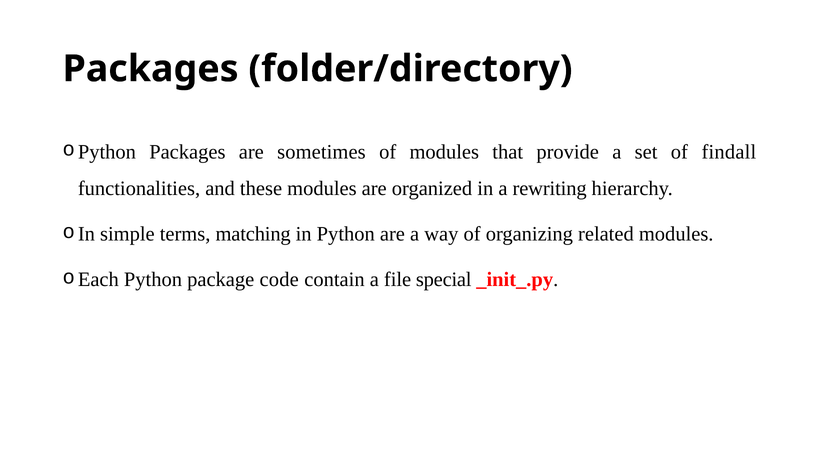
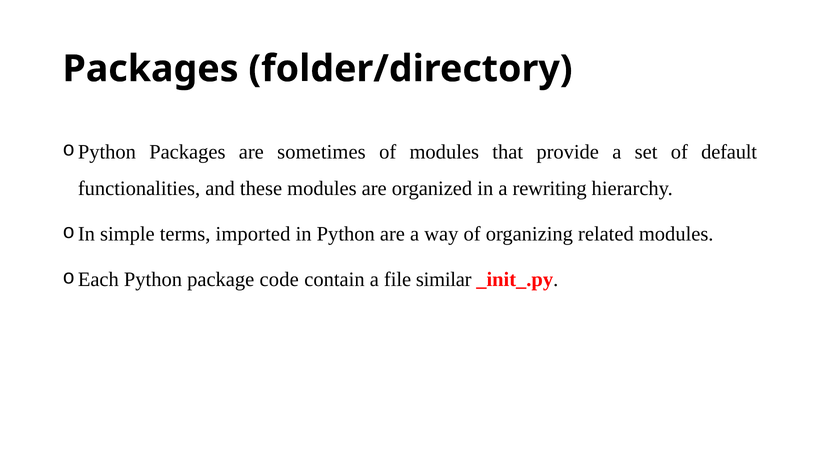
findall: findall -> default
matching: matching -> imported
special: special -> similar
